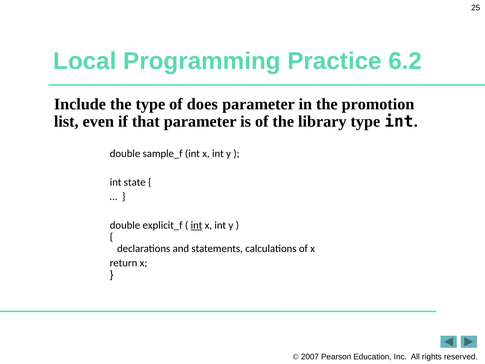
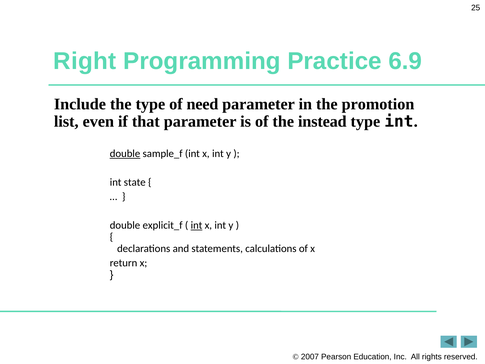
Local: Local -> Right
6.2: 6.2 -> 6.9
does: does -> need
library: library -> instead
double at (125, 154) underline: none -> present
